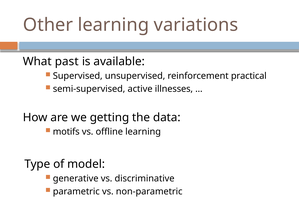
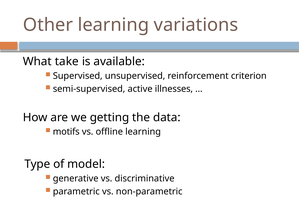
past: past -> take
practical: practical -> criterion
